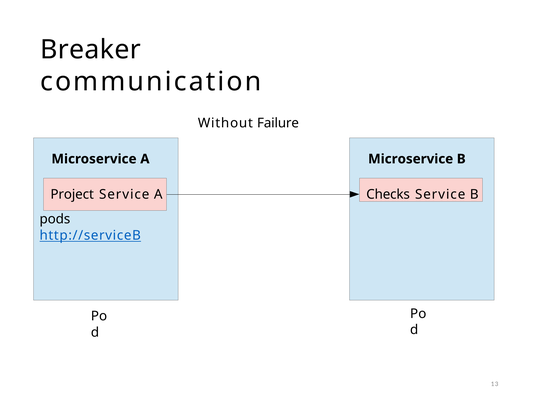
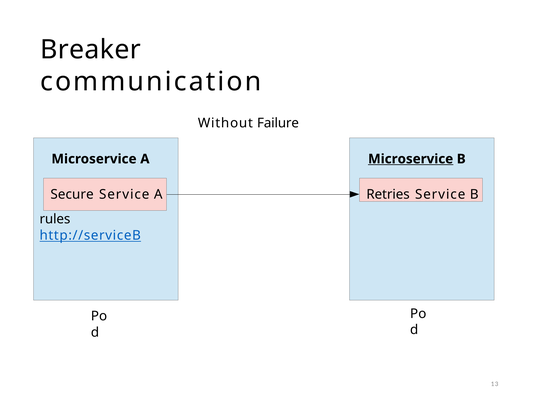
Microservice at (411, 159) underline: none -> present
Project: Project -> Secure
Checks: Checks -> Retries
pods: pods -> rules
